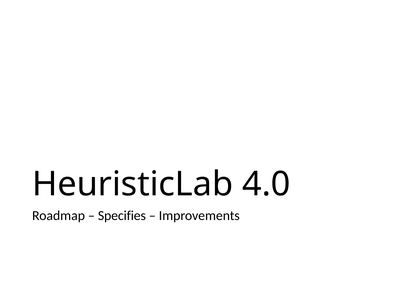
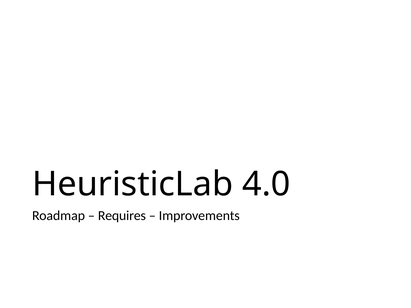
Specifies: Specifies -> Requires
